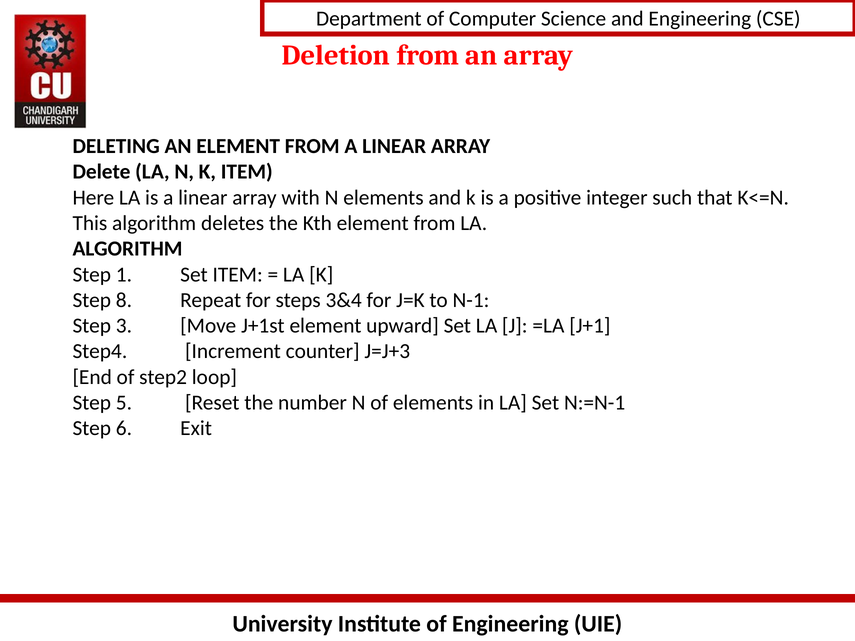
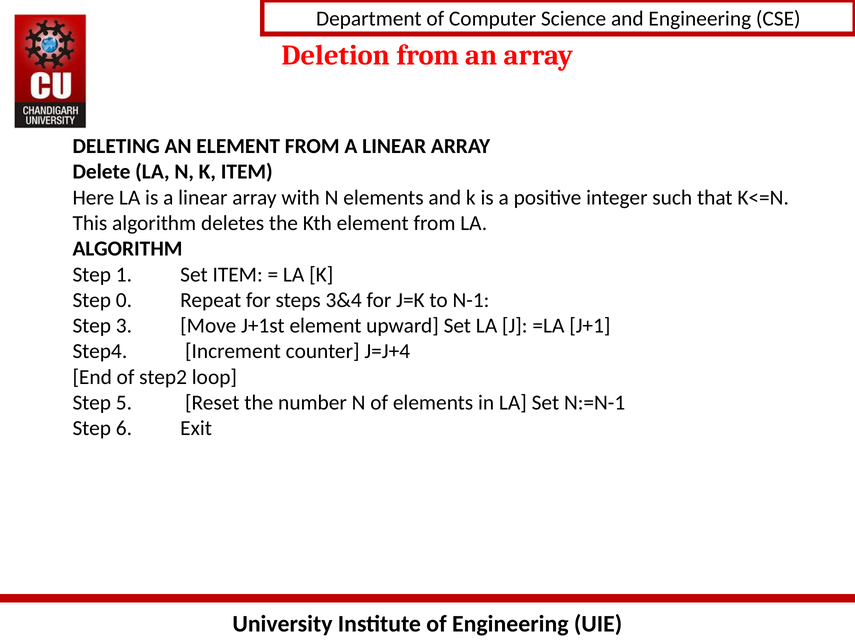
8: 8 -> 0
J=J+3: J=J+3 -> J=J+4
